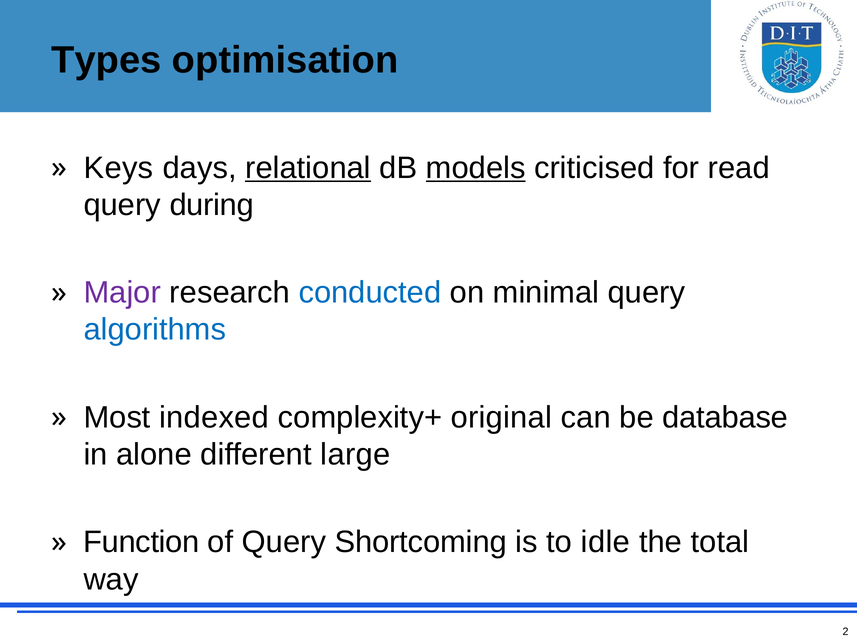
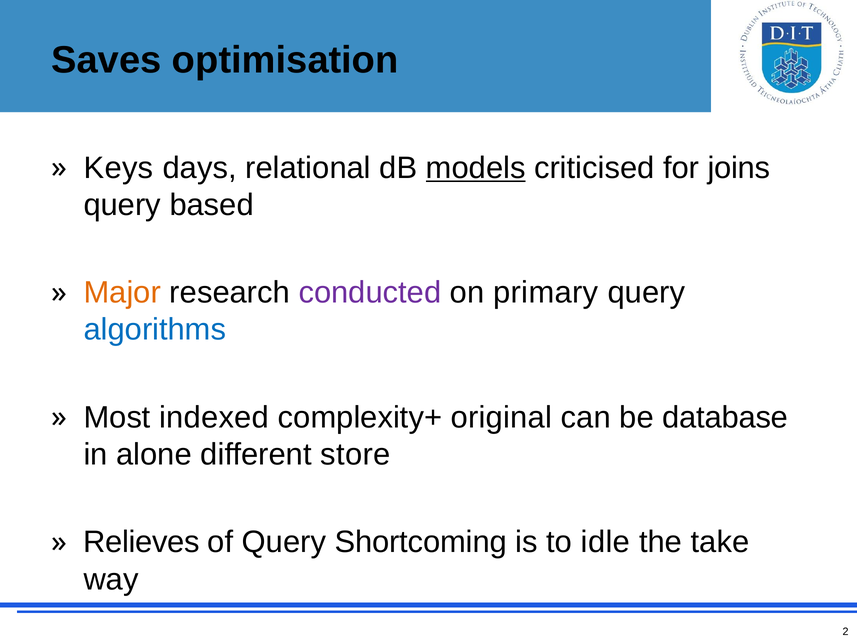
Types: Types -> Saves
relational underline: present -> none
read: read -> joins
during: during -> based
Major colour: purple -> orange
conducted colour: blue -> purple
minimal: minimal -> primary
large: large -> store
Function: Function -> Relieves
total: total -> take
